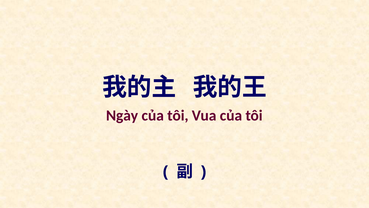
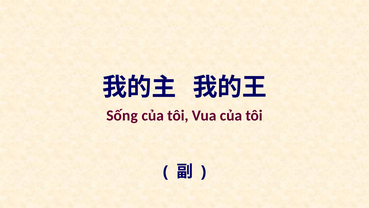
Ngày: Ngày -> Sống
